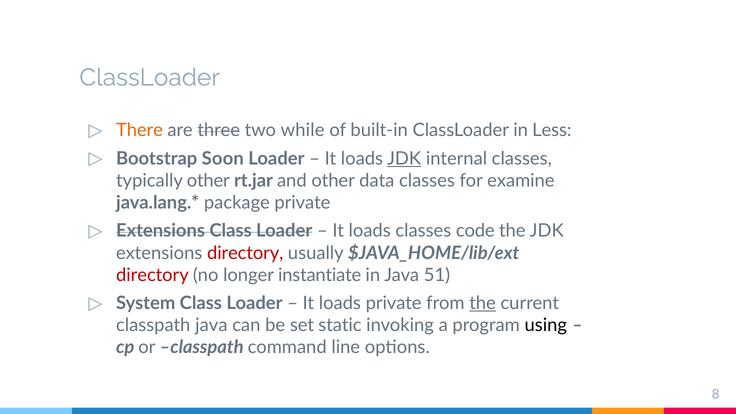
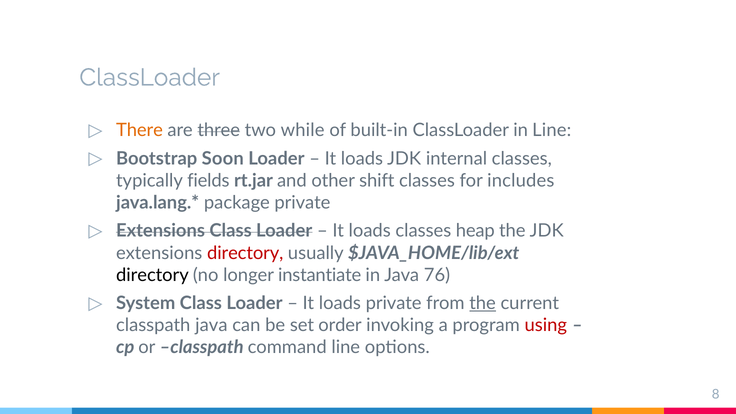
in Less: Less -> Line
JDK at (404, 158) underline: present -> none
typically other: other -> fields
data: data -> shift
examine: examine -> includes
code: code -> heap
directory at (152, 275) colour: red -> black
51: 51 -> 76
static: static -> order
using colour: black -> red
